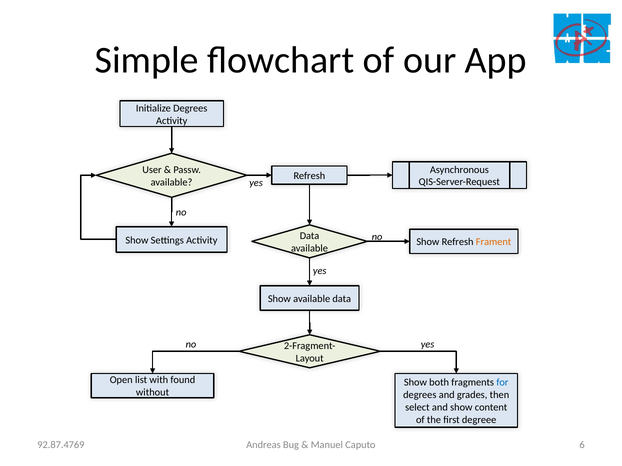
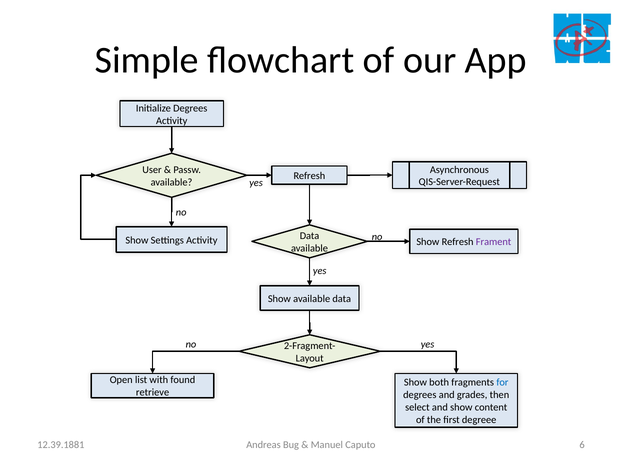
Frament colour: orange -> purple
without: without -> retrieve
92.87.4769: 92.87.4769 -> 12.39.1881
